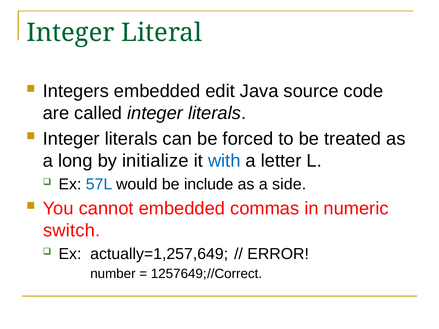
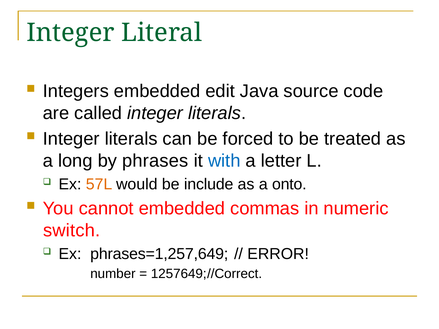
initialize: initialize -> phrases
57L colour: blue -> orange
side: side -> onto
actually=1,257,649: actually=1,257,649 -> phrases=1,257,649
